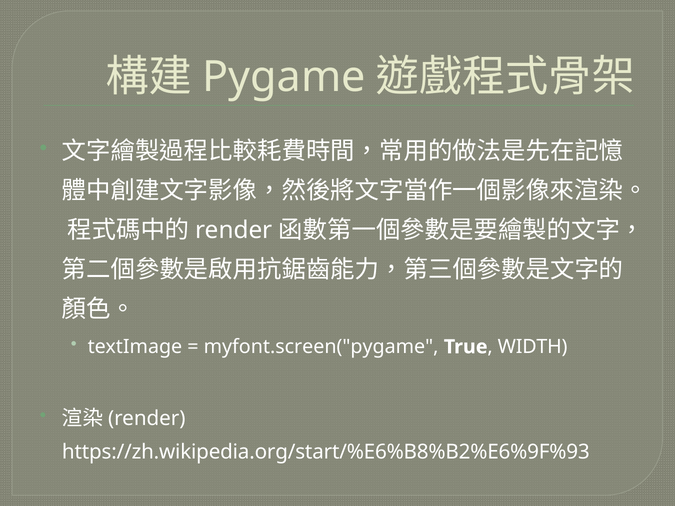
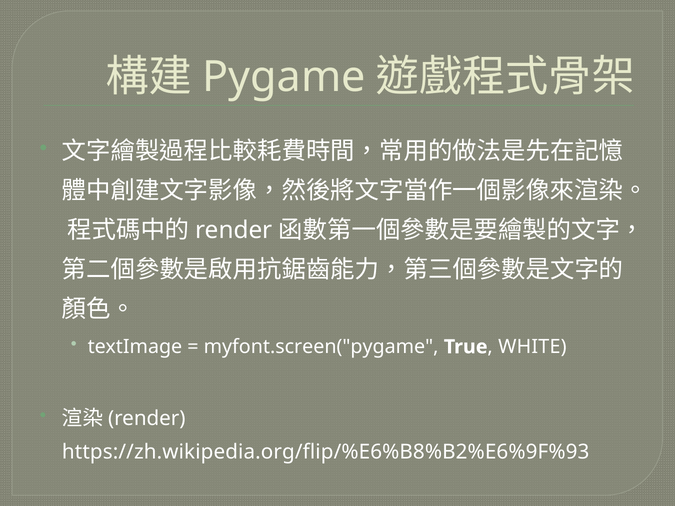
WIDTH: WIDTH -> WHITE
https://zh.wikipedia.org/start/%E6%B8%B2%E6%9F%93: https://zh.wikipedia.org/start/%E6%B8%B2%E6%9F%93 -> https://zh.wikipedia.org/flip/%E6%B8%B2%E6%9F%93
